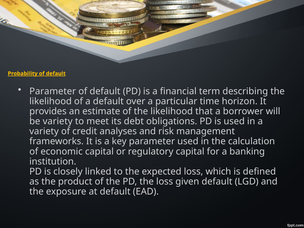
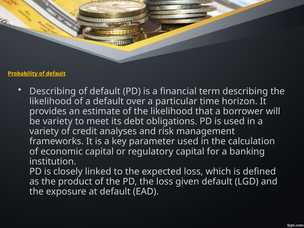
Parameter at (53, 91): Parameter -> Describing
